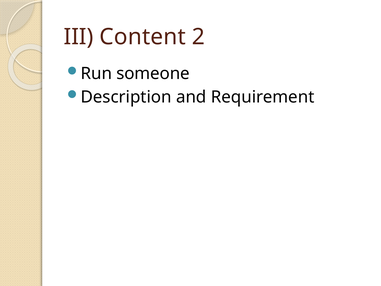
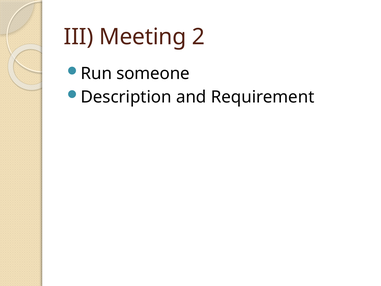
Content: Content -> Meeting
